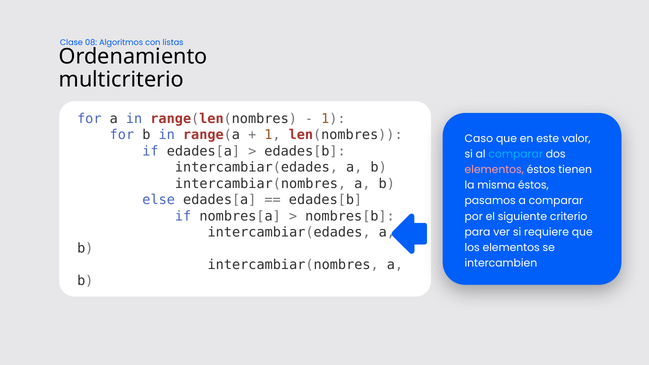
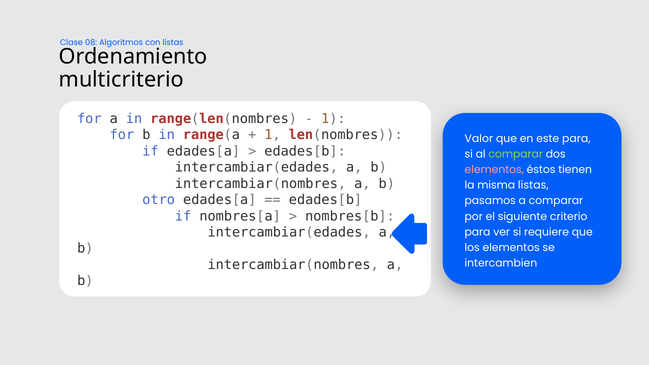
Caso: Caso -> Valor
este valor: valor -> para
comparar at (516, 154) colour: light blue -> light green
misma éstos: éstos -> listas
else: else -> otro
